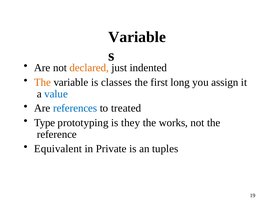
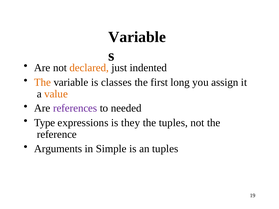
value colour: blue -> orange
references colour: blue -> purple
treated: treated -> needed
prototyping: prototyping -> expressions
the works: works -> tuples
Equivalent: Equivalent -> Arguments
Private: Private -> Simple
